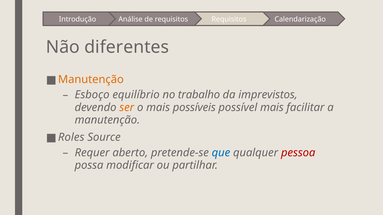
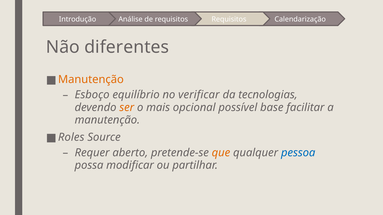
trabalho: trabalho -> verificar
imprevistos: imprevistos -> tecnologias
possíveis: possíveis -> opcional
possível mais: mais -> base
que colour: blue -> orange
pessoa colour: red -> blue
